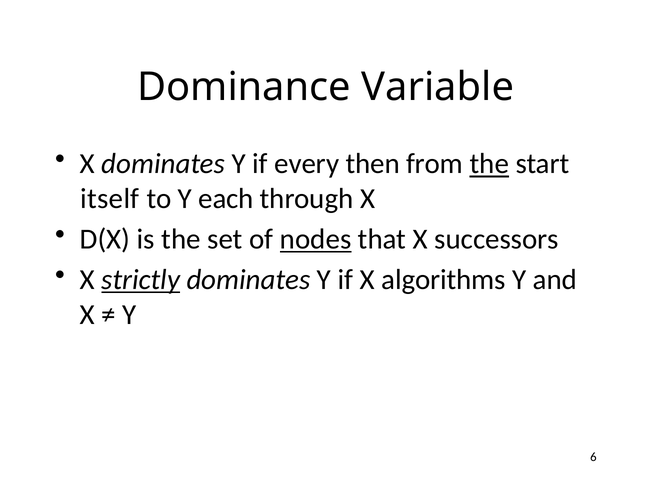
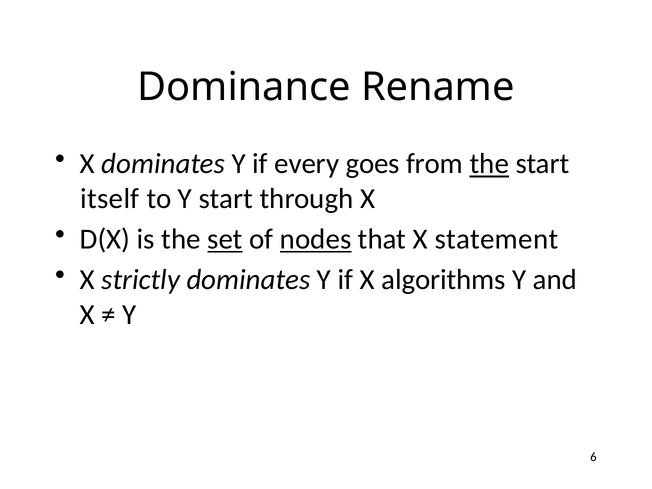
Variable: Variable -> Rename
then: then -> goes
Y each: each -> start
set underline: none -> present
successors: successors -> statement
strictly underline: present -> none
